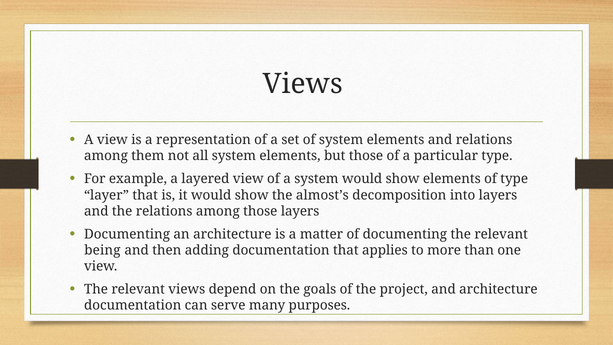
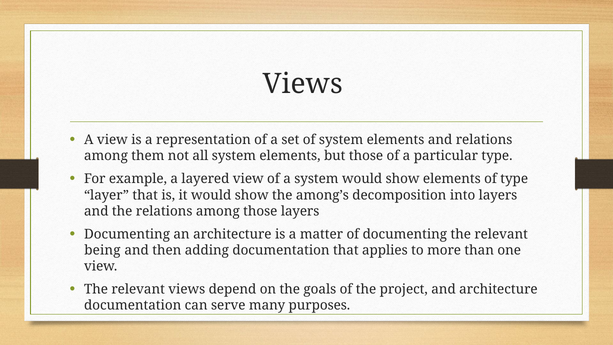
almost’s: almost’s -> among’s
